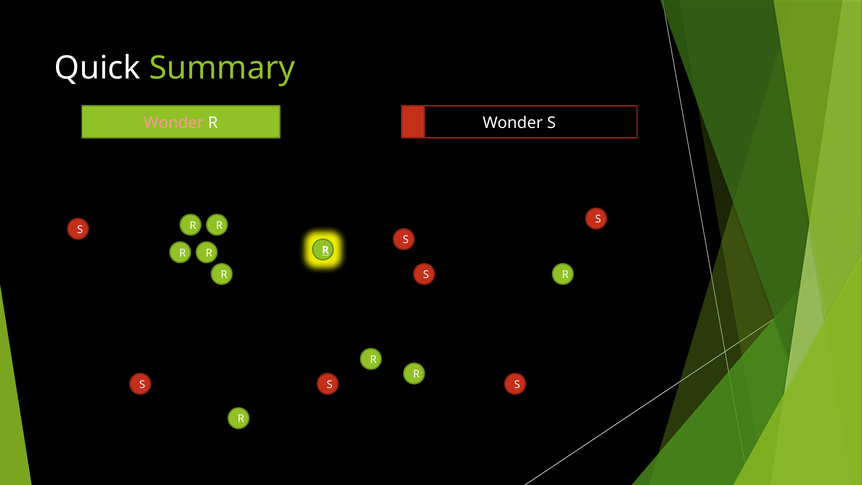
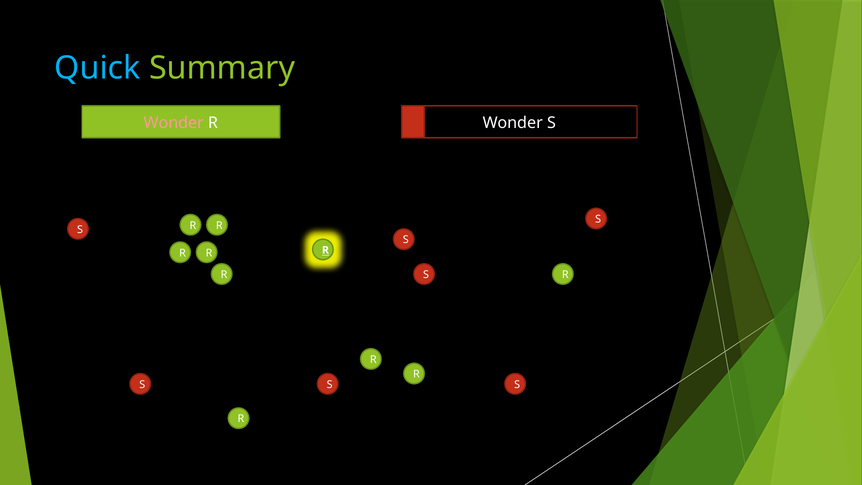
Quick colour: white -> light blue
